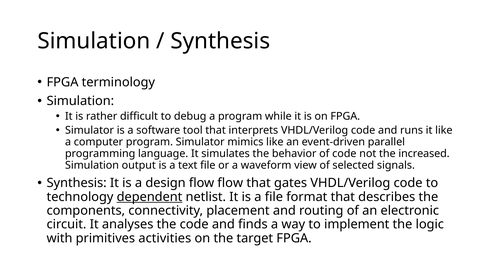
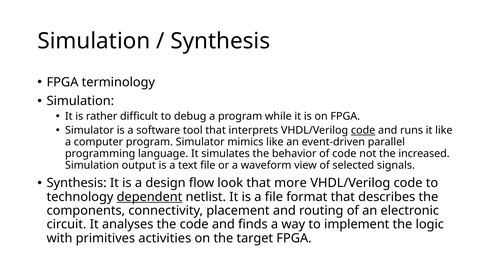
code at (363, 131) underline: none -> present
flow flow: flow -> look
gates: gates -> more
